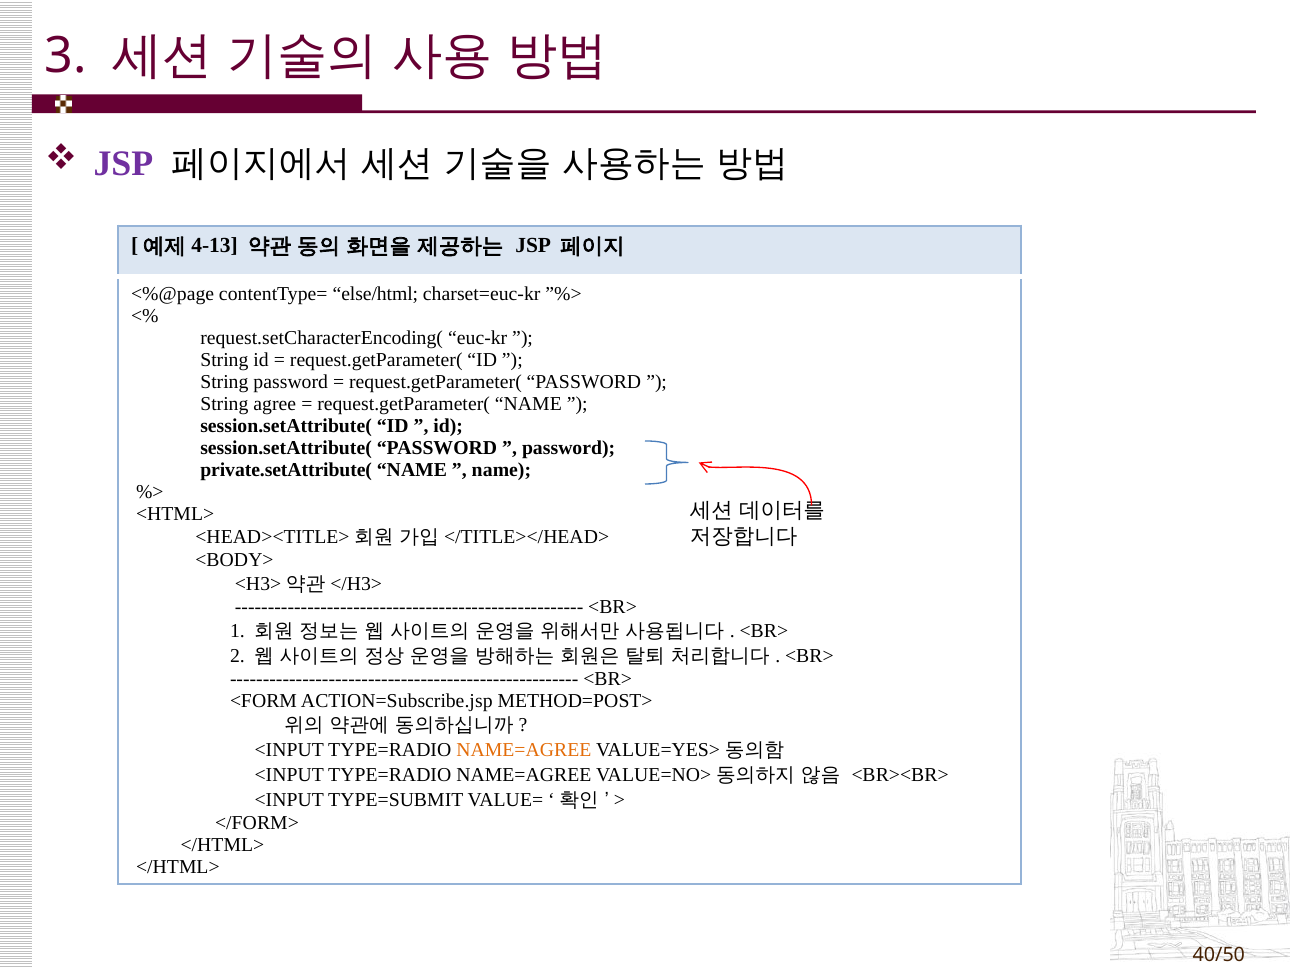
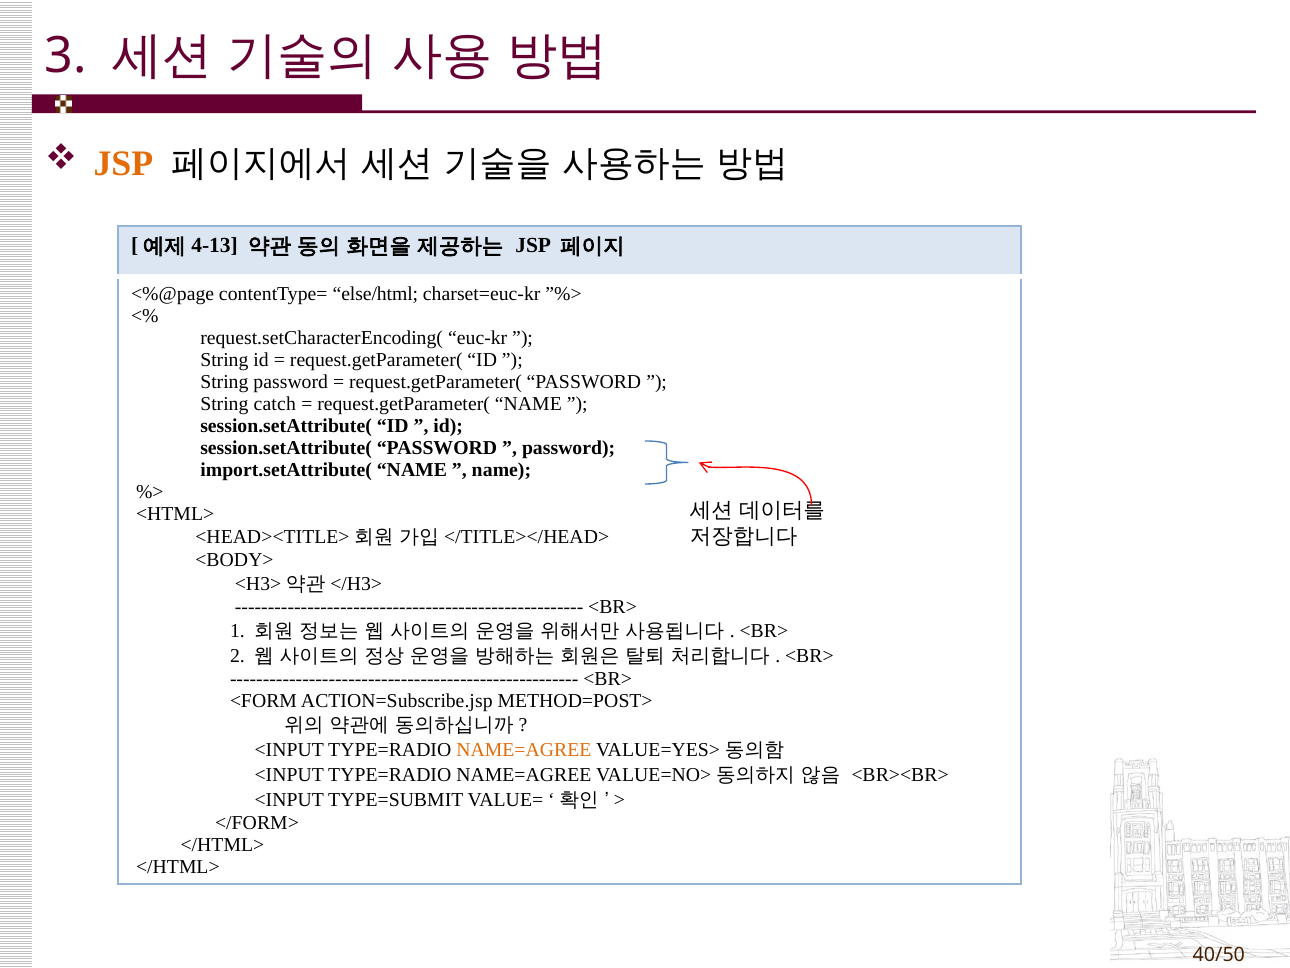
JSP at (123, 163) colour: purple -> orange
agree: agree -> catch
private.setAttribute(: private.setAttribute( -> import.setAttribute(
